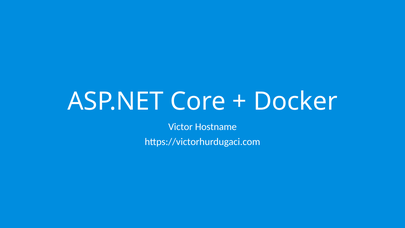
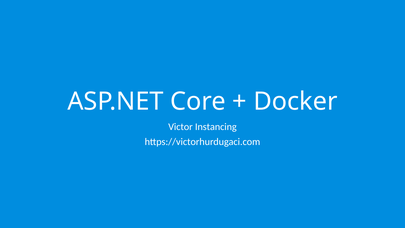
Hostname: Hostname -> Instancing
